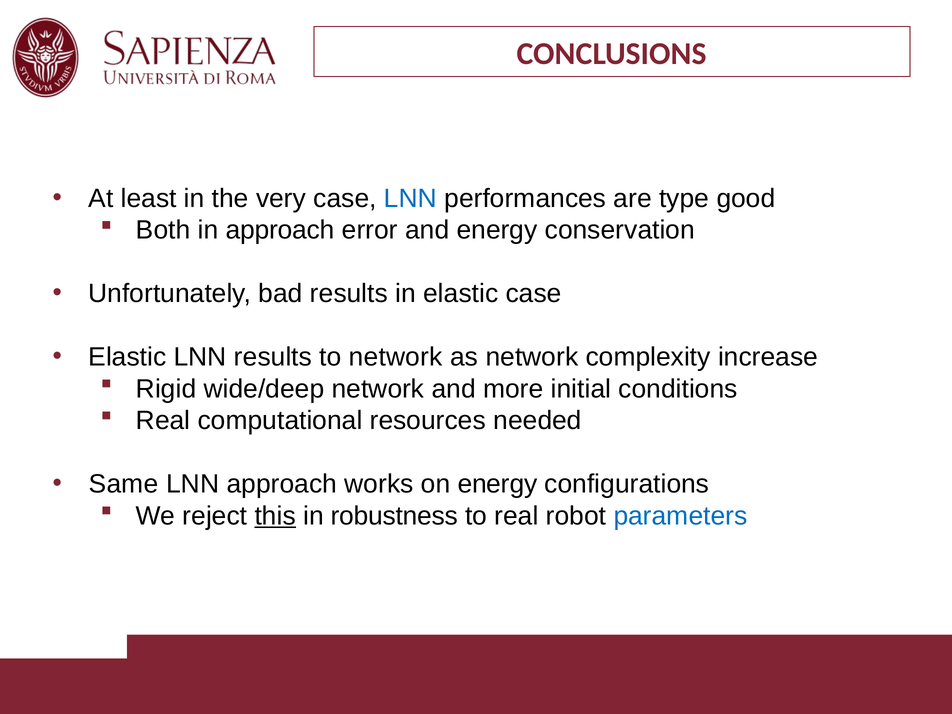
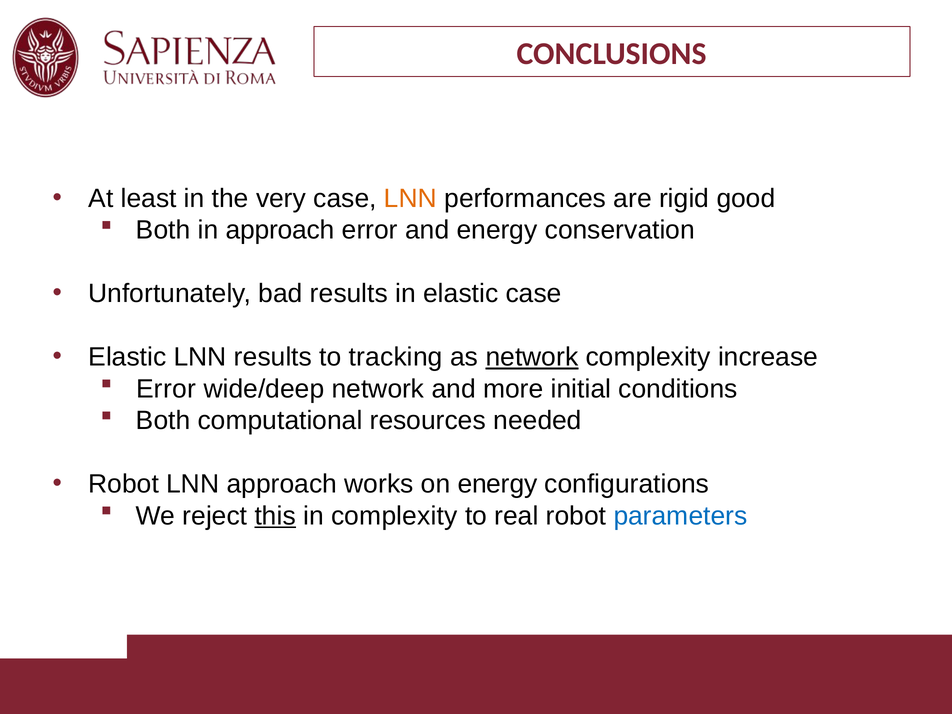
LNN at (410, 198) colour: blue -> orange
type: type -> rigid
to network: network -> tracking
network at (532, 357) underline: none -> present
Rigid at (166, 389): Rigid -> Error
Real at (163, 421): Real -> Both
Same at (124, 484): Same -> Robot
in robustness: robustness -> complexity
